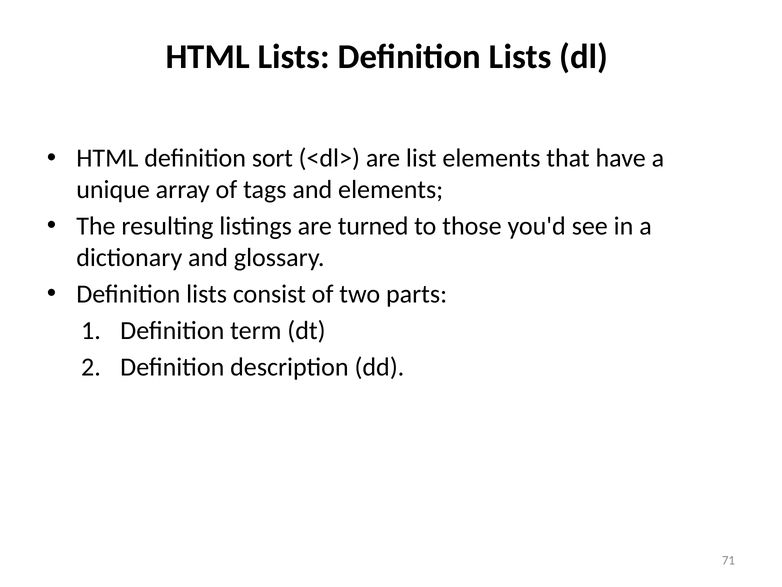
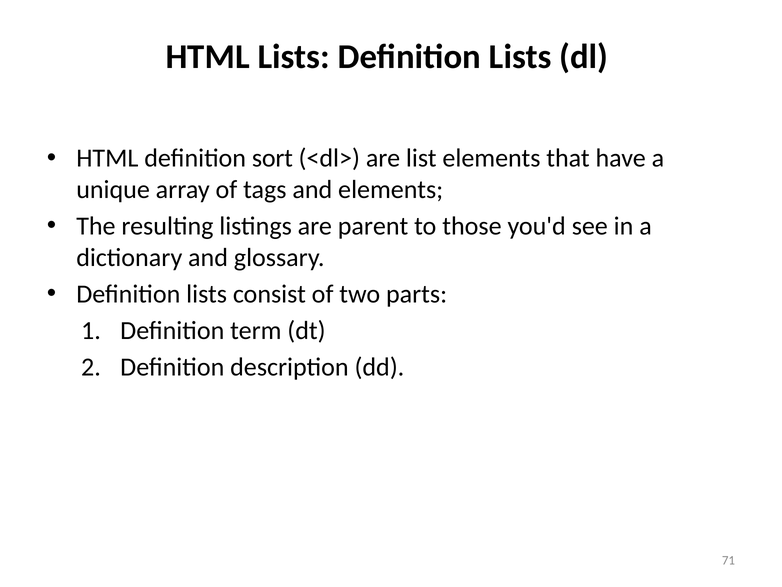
turned: turned -> parent
